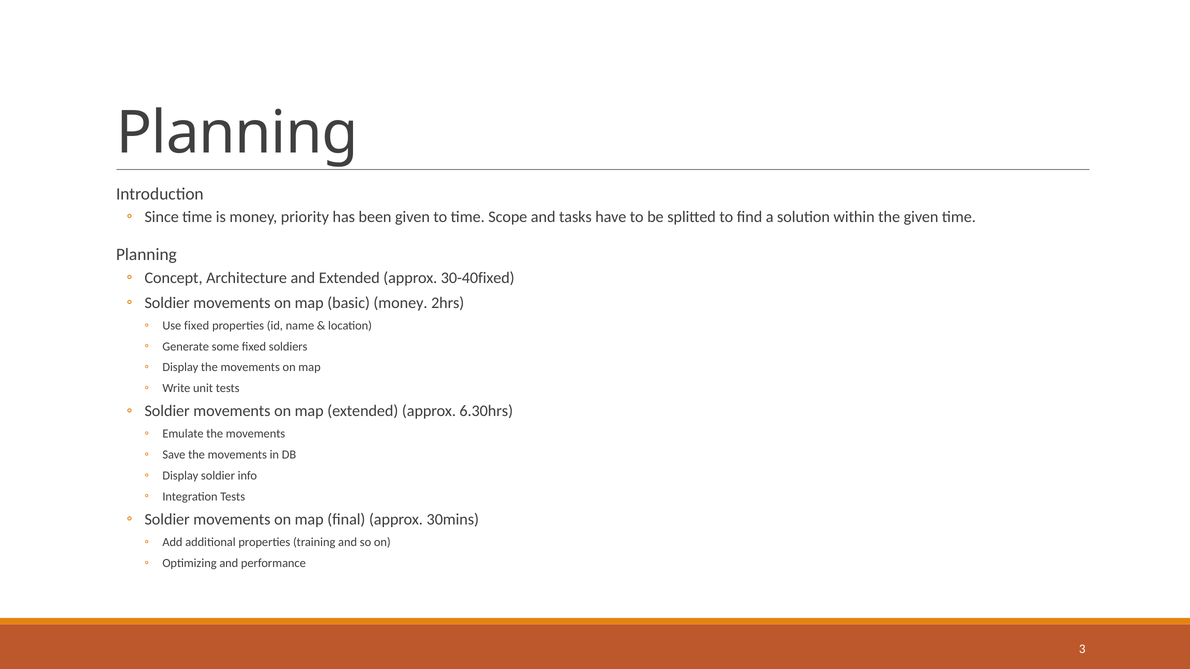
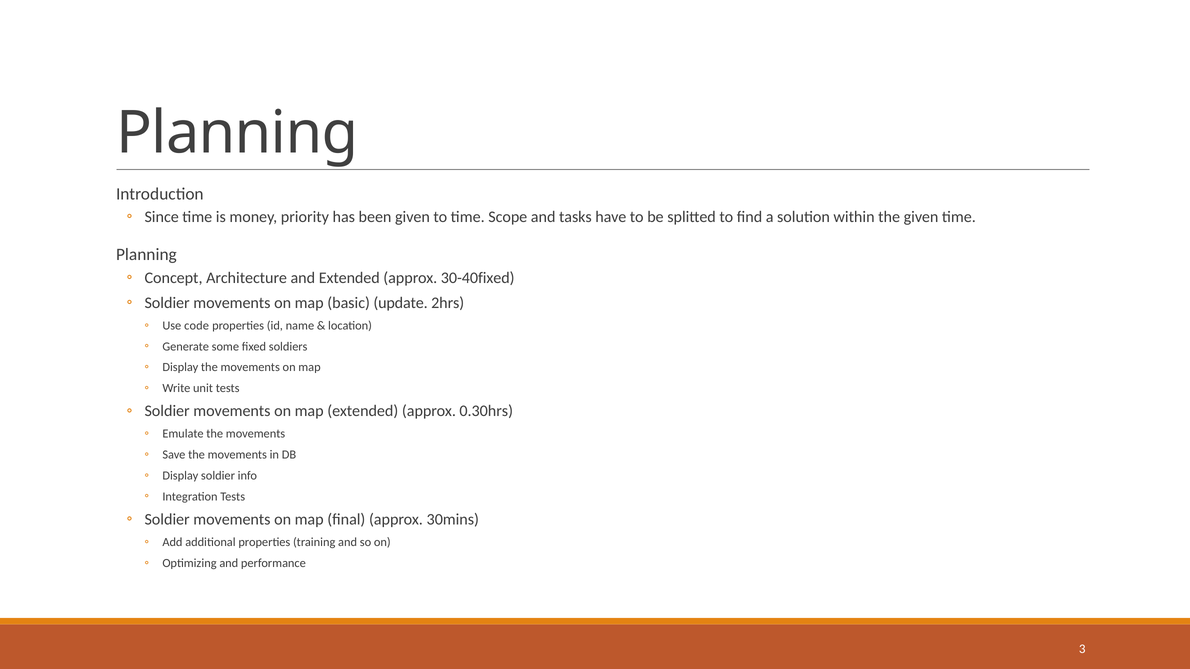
basic money: money -> update
Use fixed: fixed -> code
6.30hrs: 6.30hrs -> 0.30hrs
